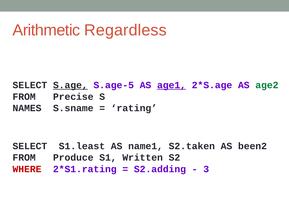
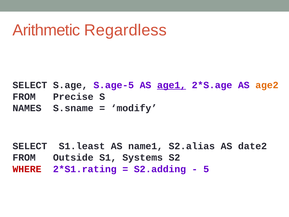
S.age underline: present -> none
age2 colour: green -> orange
rating: rating -> modify
S2.taken: S2.taken -> S2.alias
been2: been2 -> date2
Produce: Produce -> Outside
Written: Written -> Systems
3: 3 -> 5
